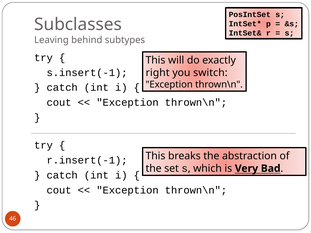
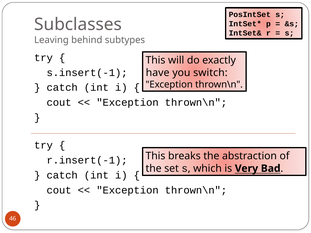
right: right -> have
